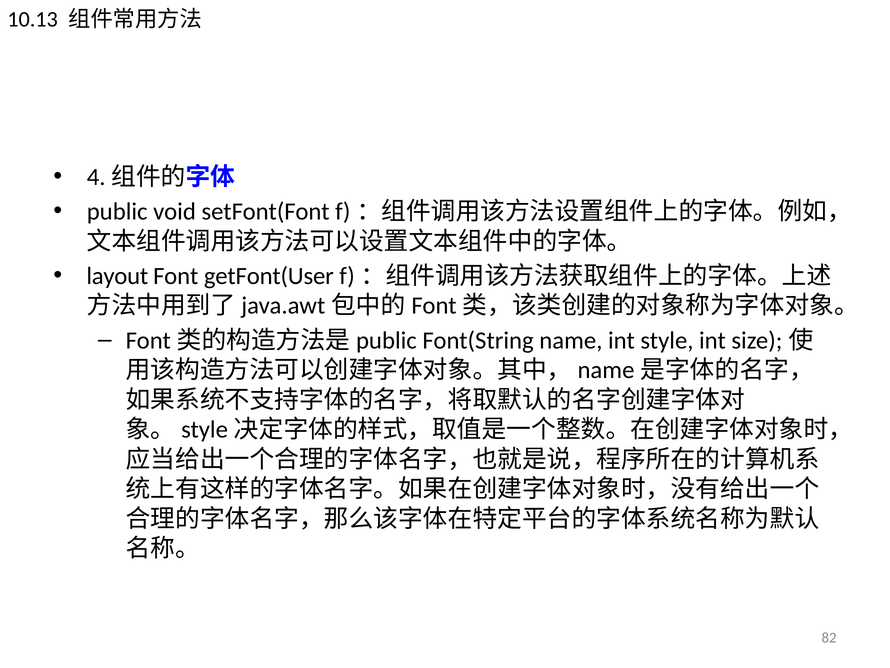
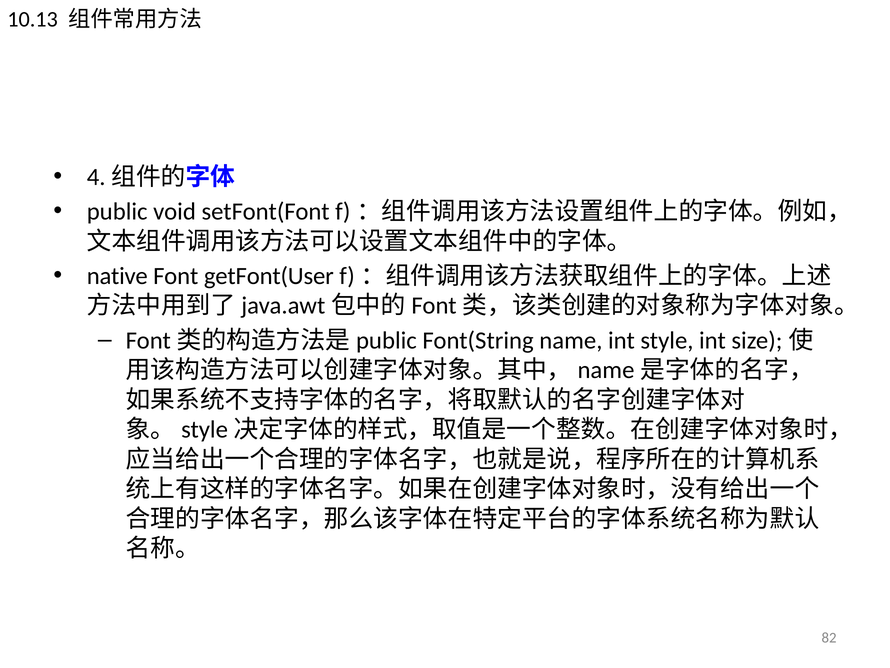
layout: layout -> native
